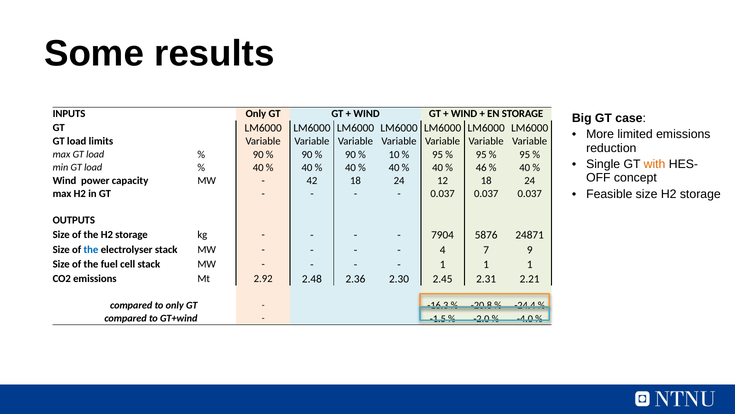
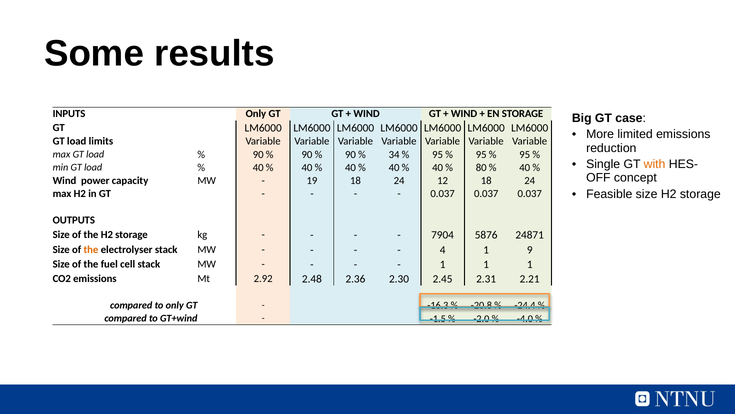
10: 10 -> 34
46: 46 -> 80
42: 42 -> 19
the at (91, 249) colour: blue -> orange
4 7: 7 -> 1
